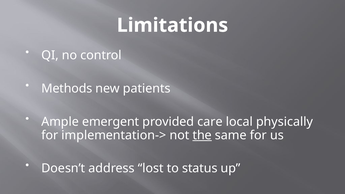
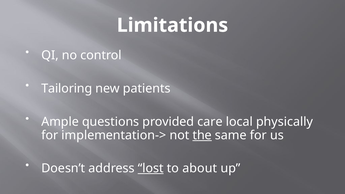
Methods: Methods -> Tailoring
emergent: emergent -> questions
lost underline: none -> present
status: status -> about
